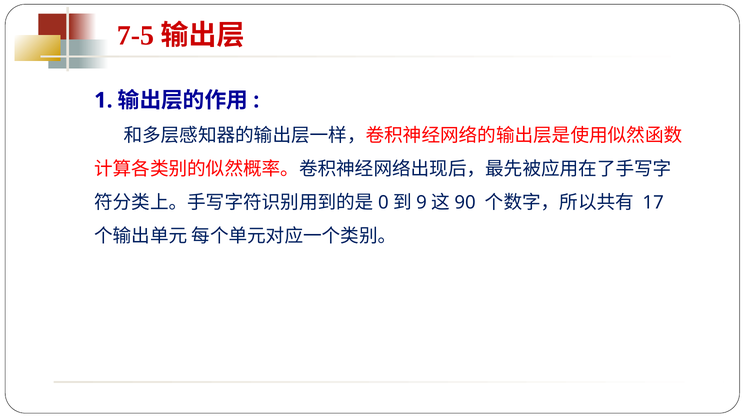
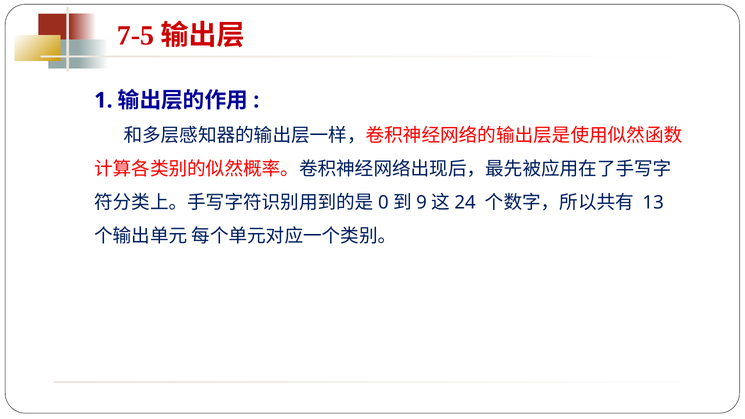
90: 90 -> 24
17: 17 -> 13
